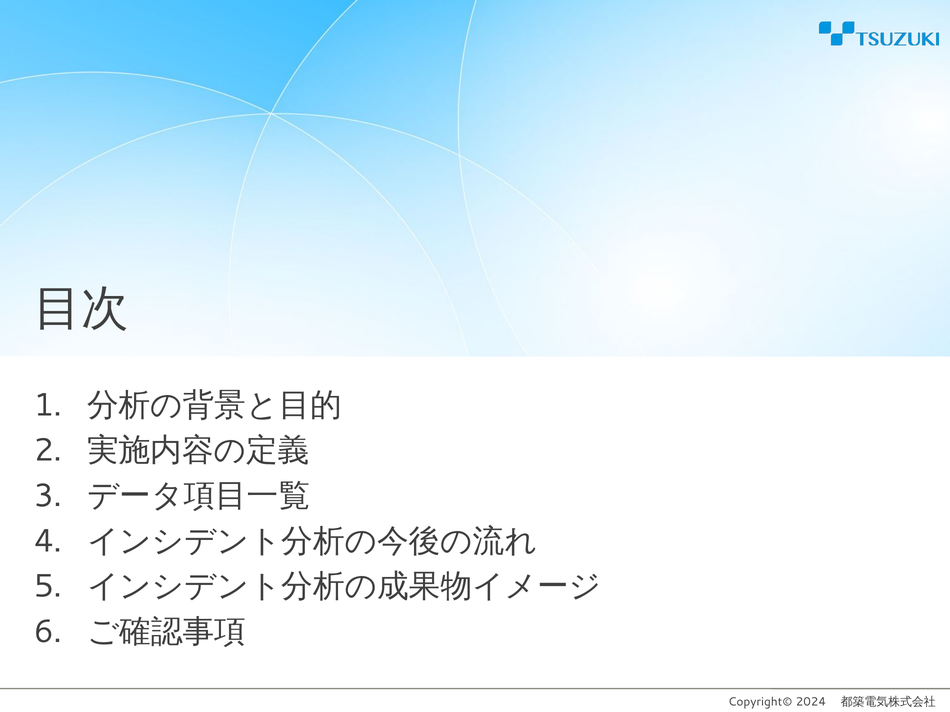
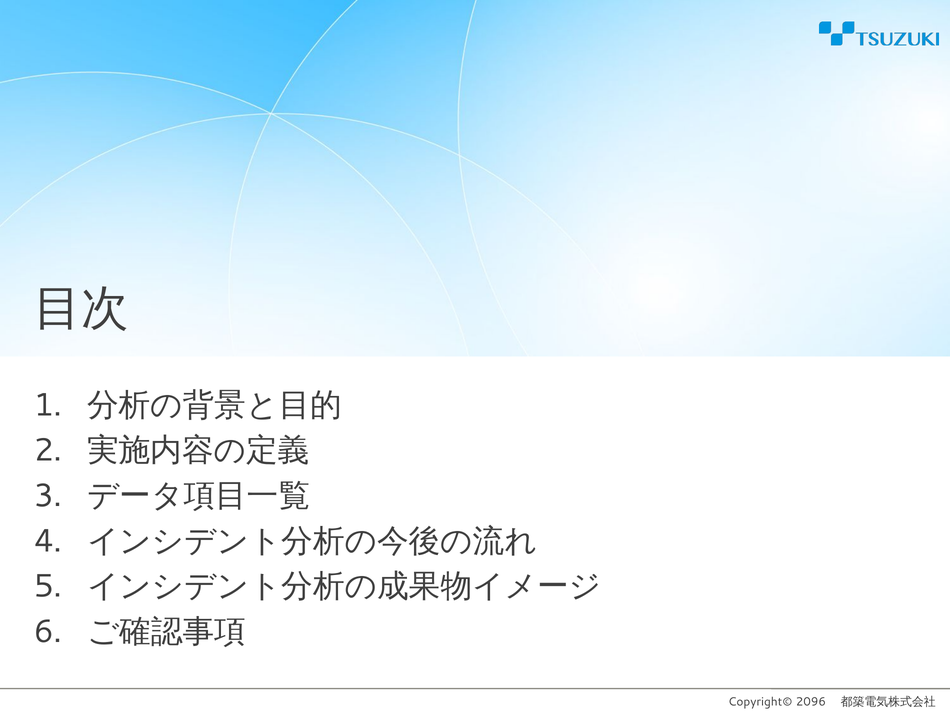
2024: 2024 -> 2096
